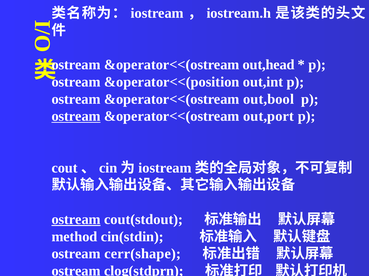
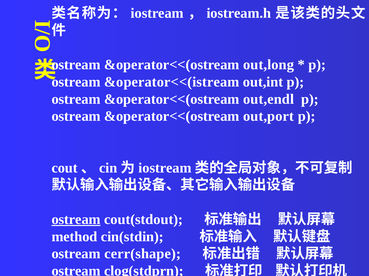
out,head: out,head -> out,long
&operator<<(position: &operator<<(position -> &operator<<(istream
out,bool: out,bool -> out,endl
ostream at (76, 117) underline: present -> none
